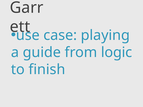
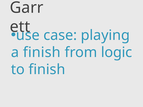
a guide: guide -> finish
